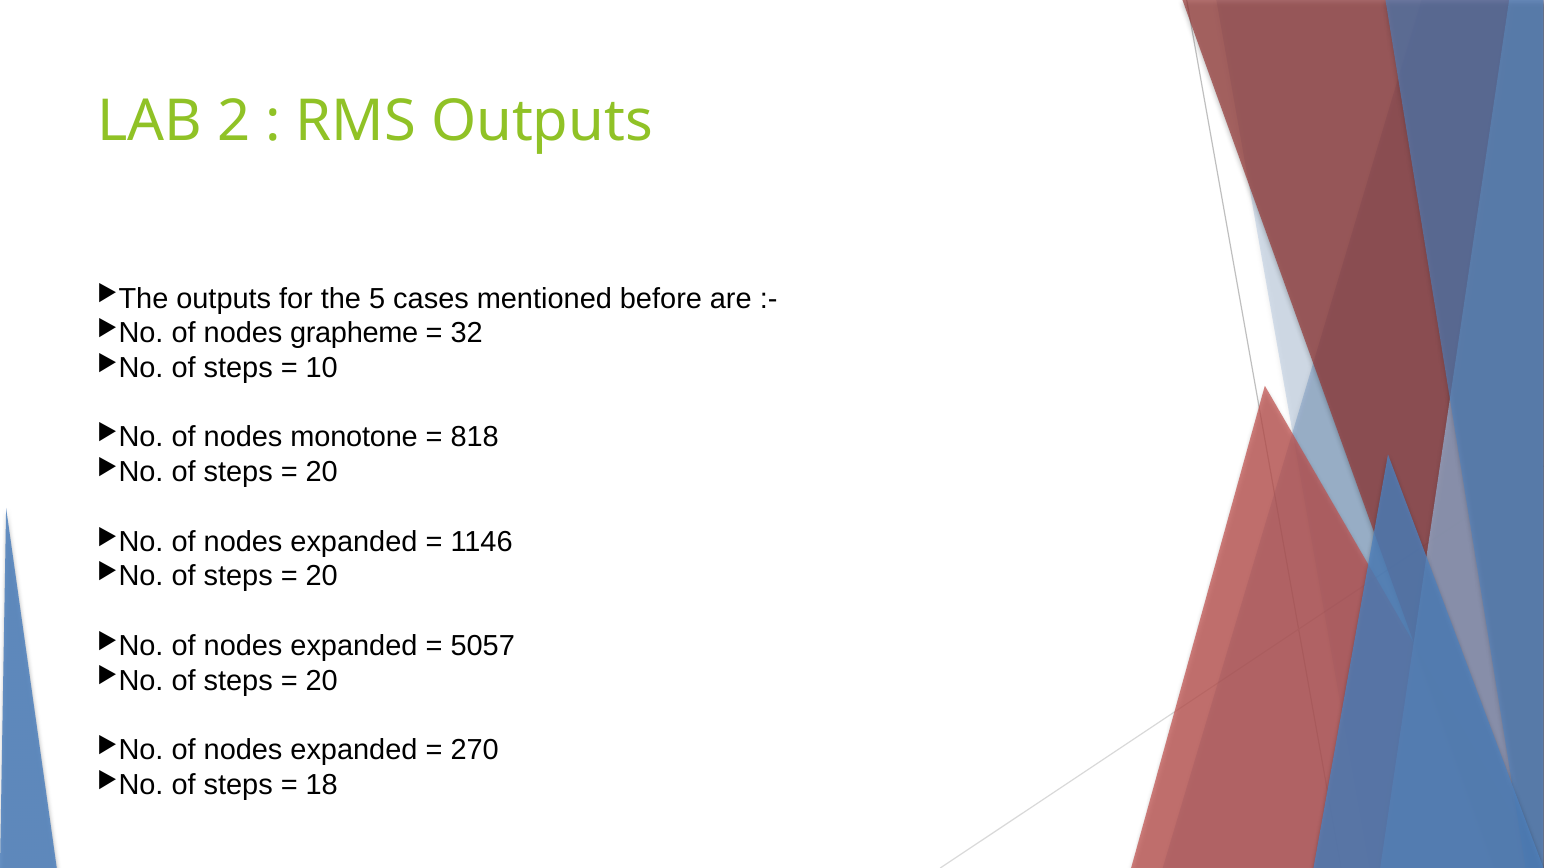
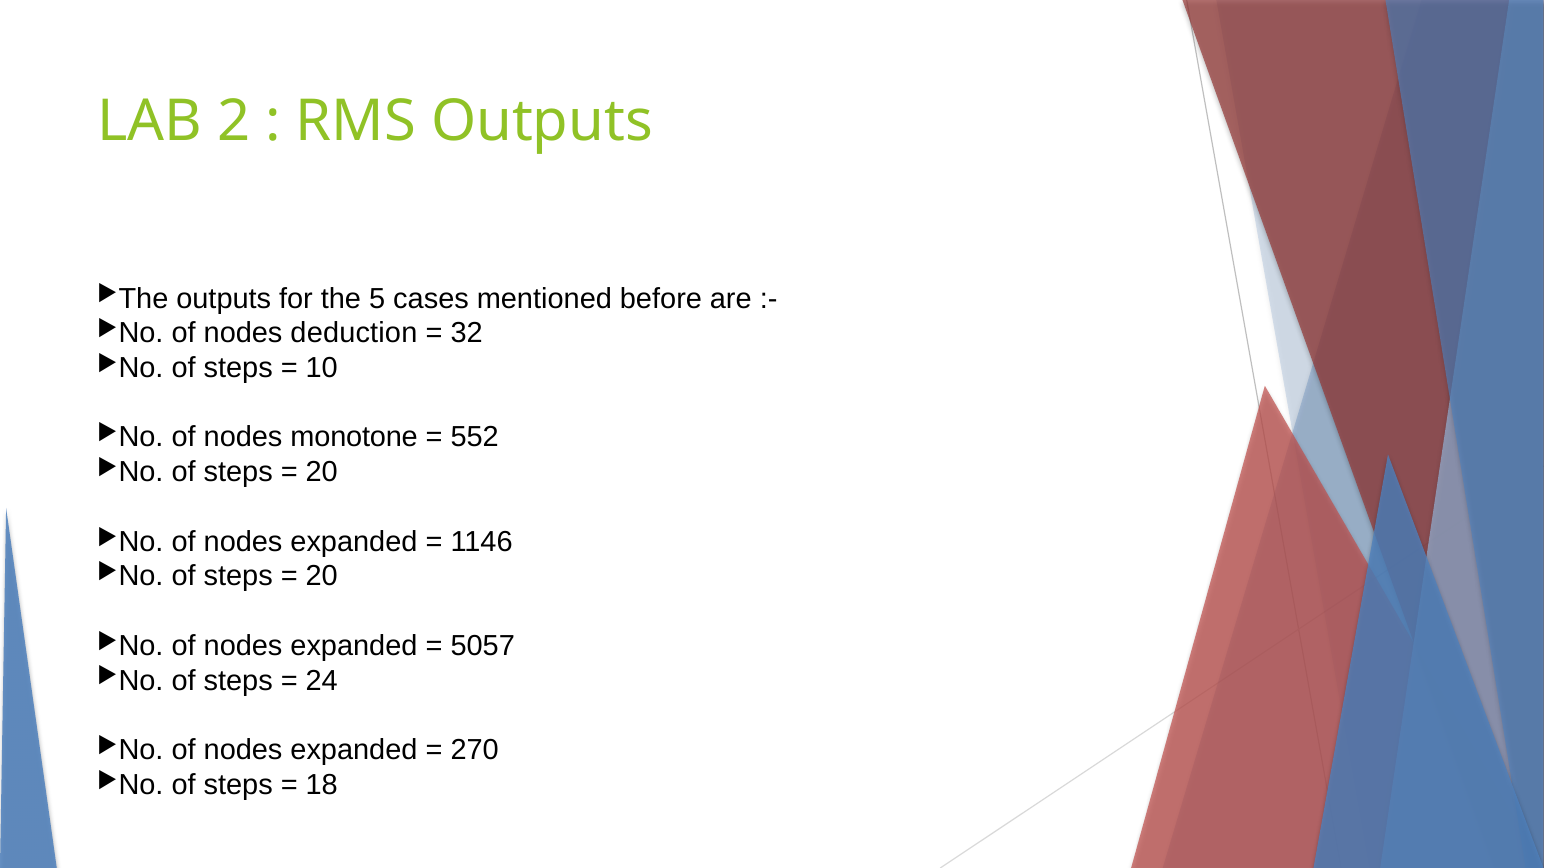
grapheme: grapheme -> deduction
818: 818 -> 552
20 at (322, 681): 20 -> 24
